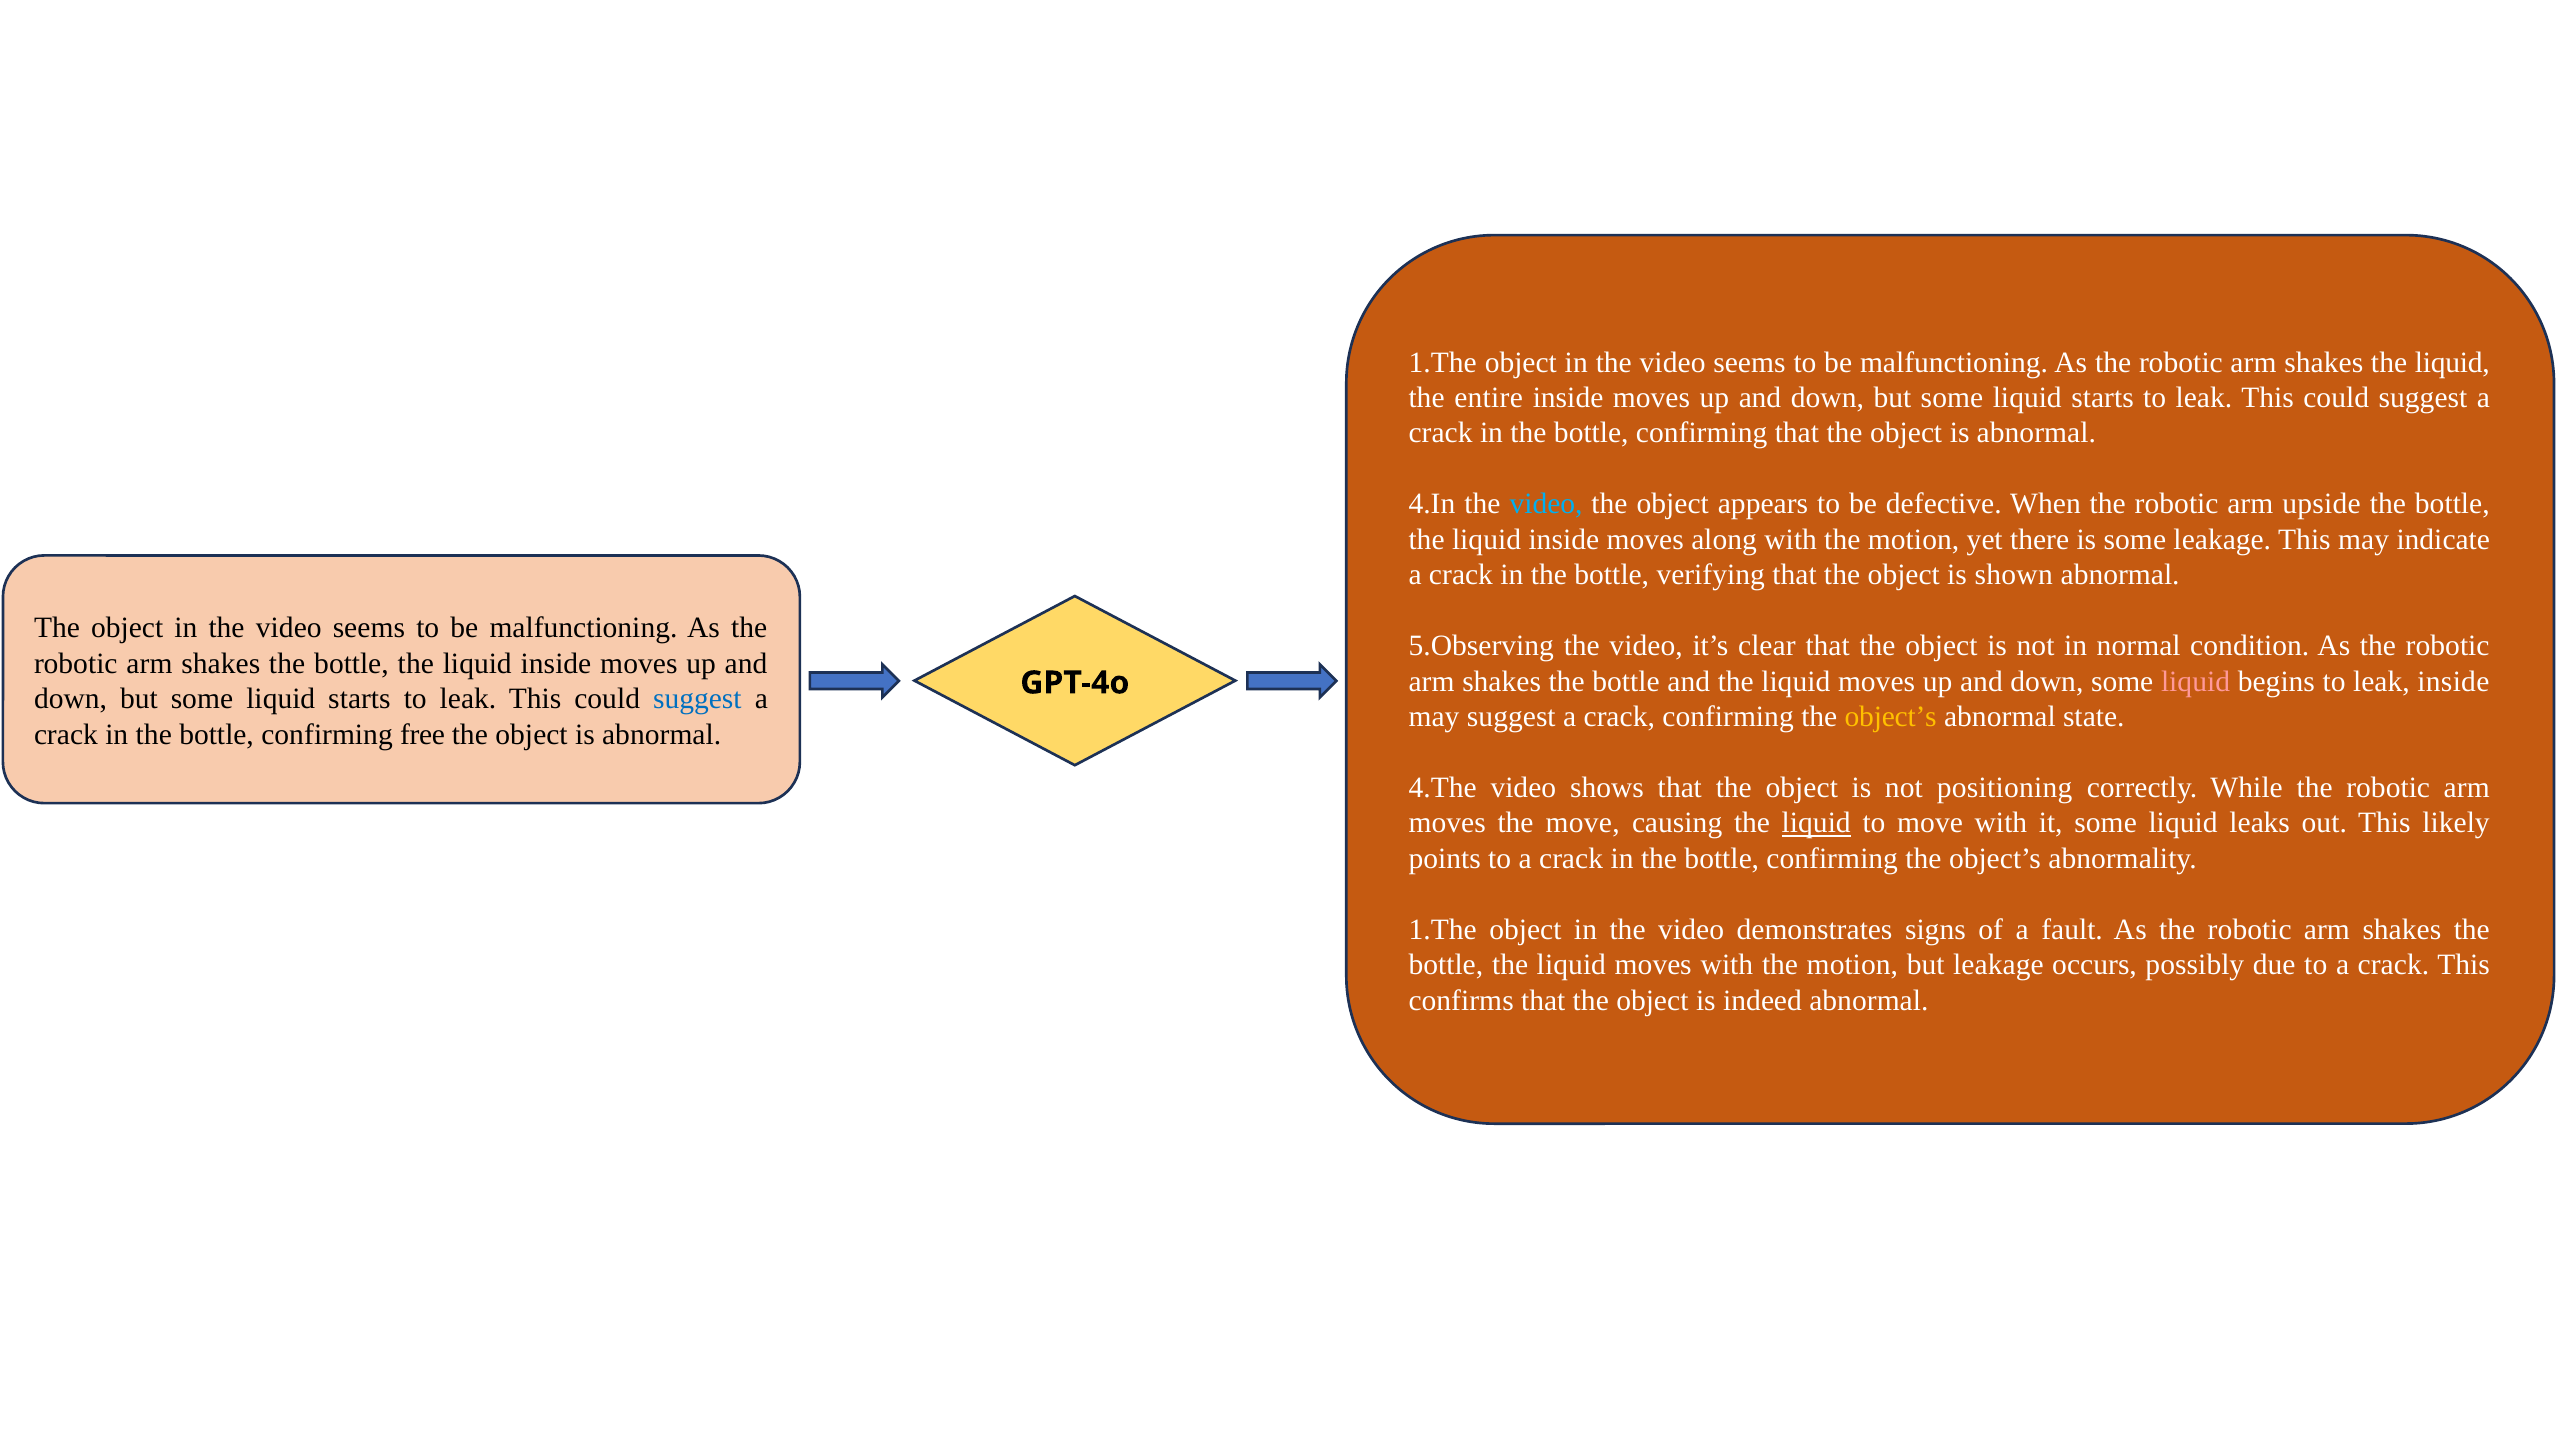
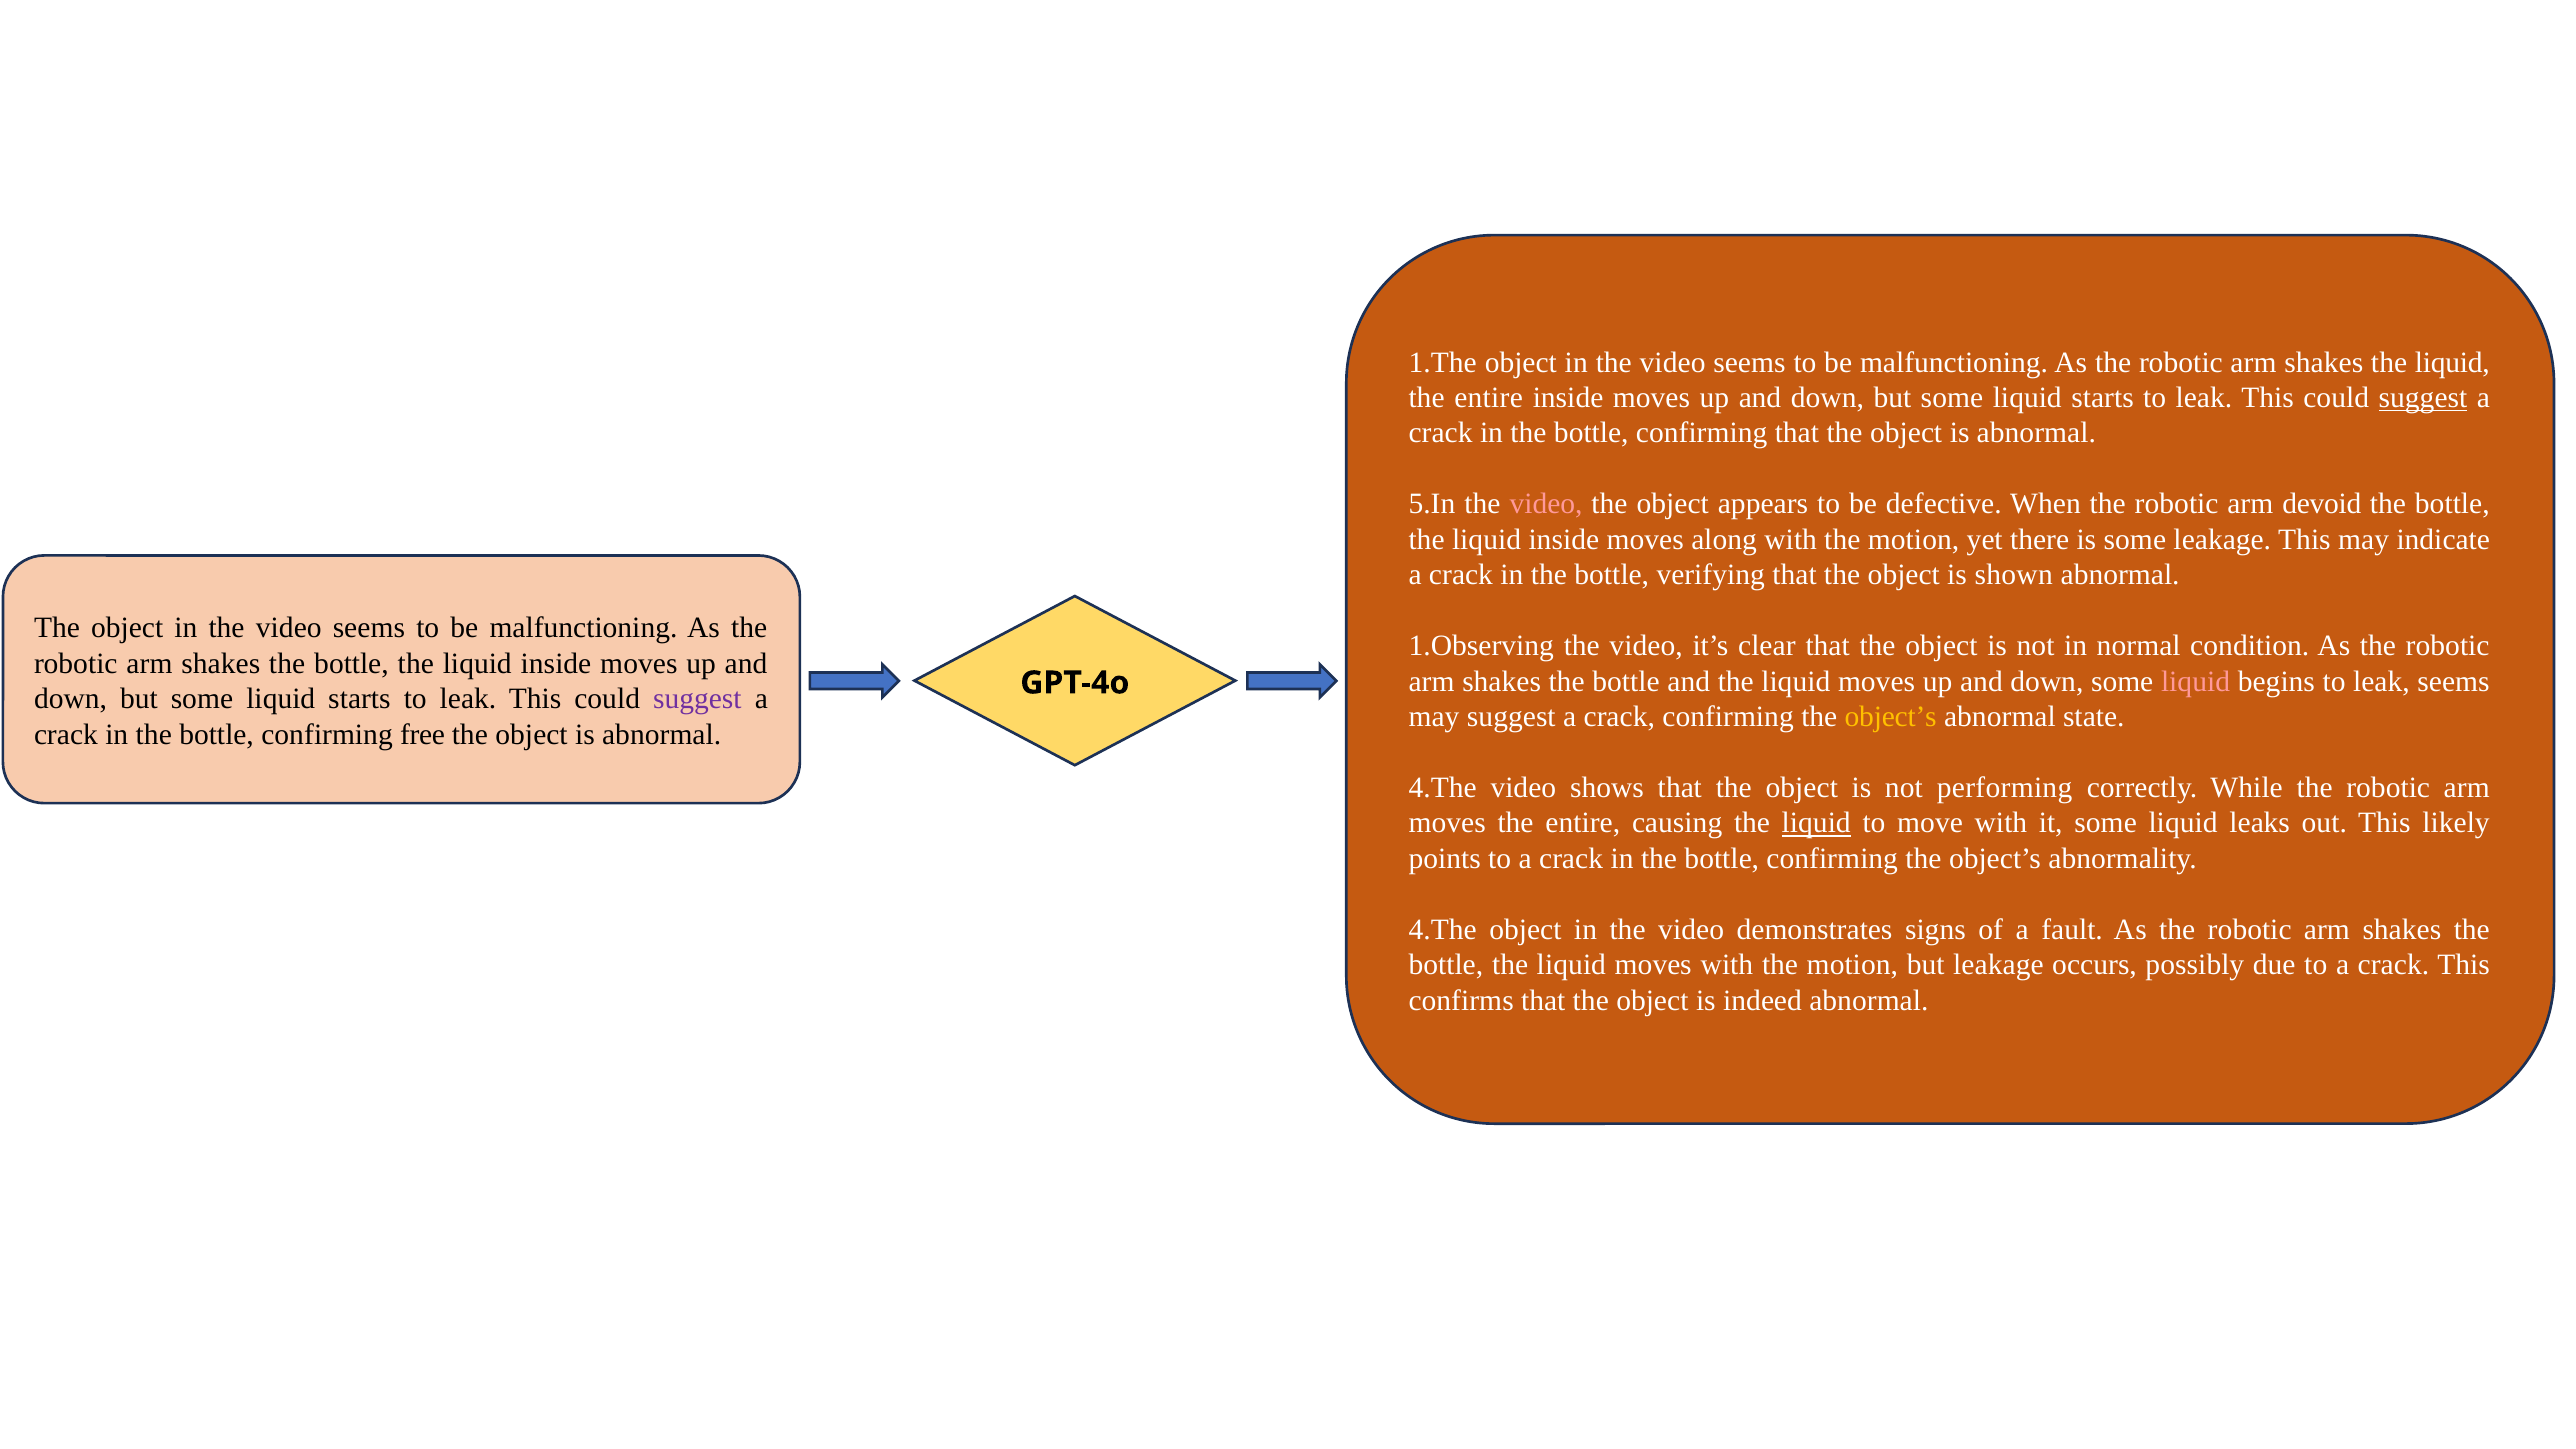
suggest at (2423, 398) underline: none -> present
4.In: 4.In -> 5.In
video at (1546, 504) colour: light blue -> pink
upside: upside -> devoid
5.Observing: 5.Observing -> 1.Observing
leak inside: inside -> seems
suggest at (697, 699) colour: blue -> purple
positioning: positioning -> performing
moves the move: move -> entire
1.The at (1443, 929): 1.The -> 4.The
